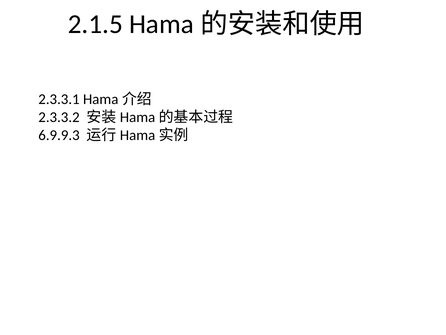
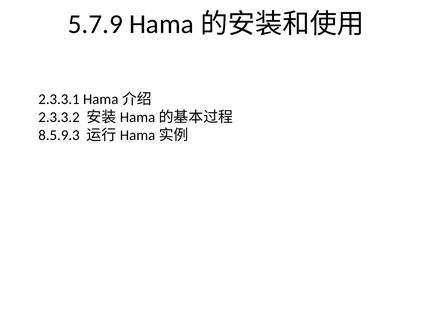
2.1.5: 2.1.5 -> 5.7.9
6.9.9.3: 6.9.9.3 -> 8.5.9.3
